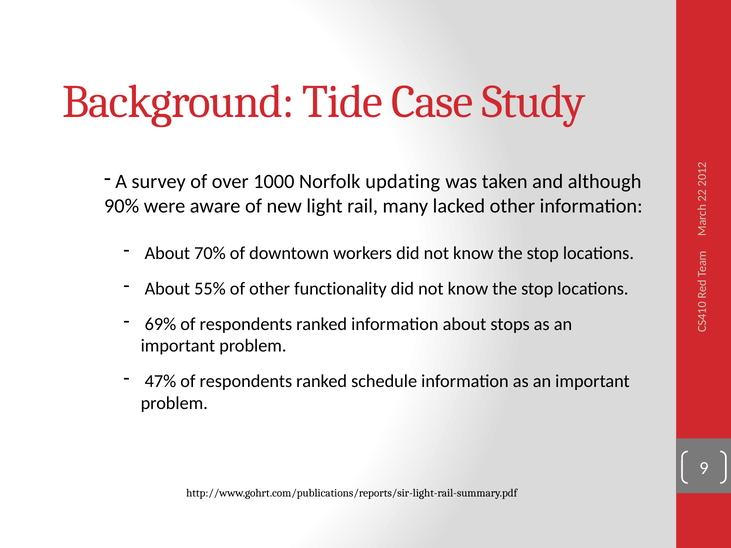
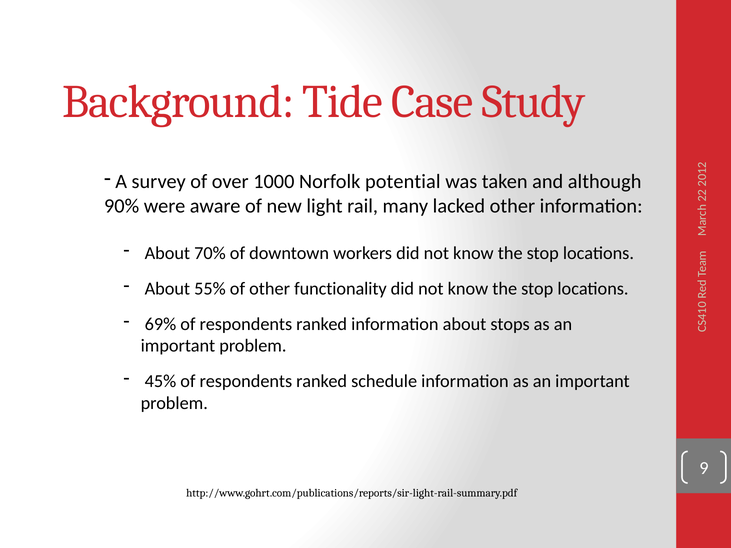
updating: updating -> potential
47%: 47% -> 45%
